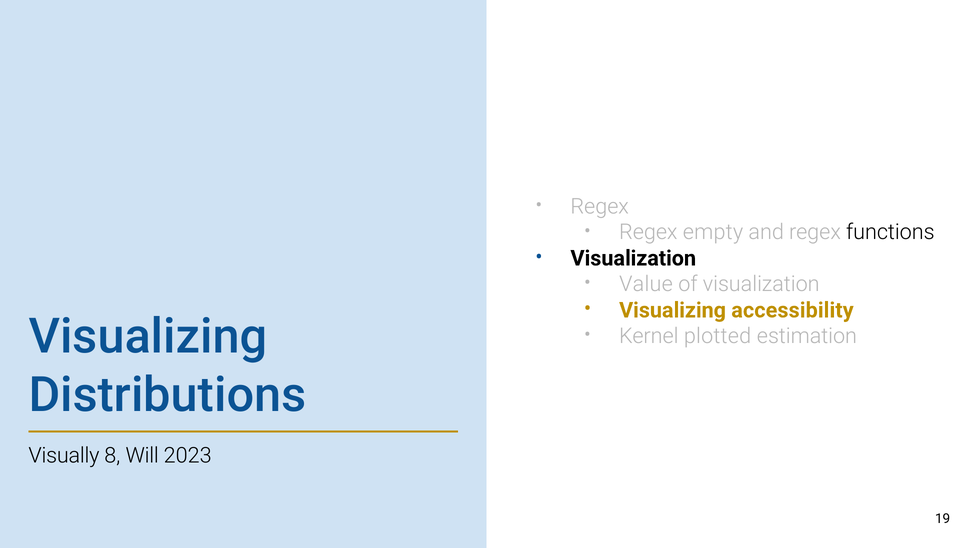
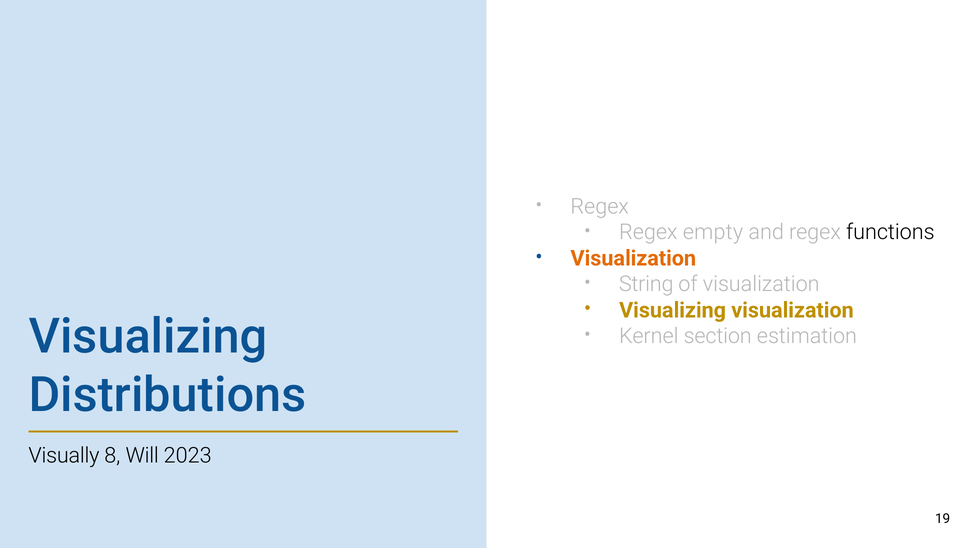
Visualization at (633, 258) colour: black -> orange
Value: Value -> String
Visualizing accessibility: accessibility -> visualization
plotted: plotted -> section
